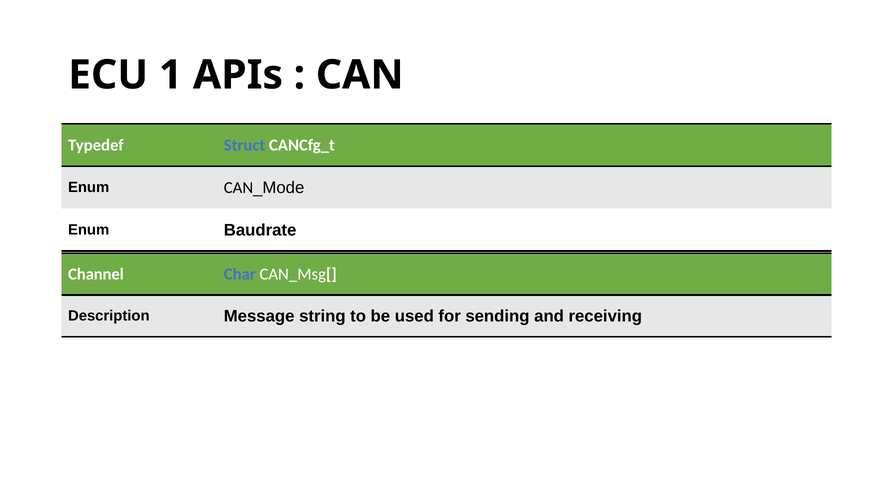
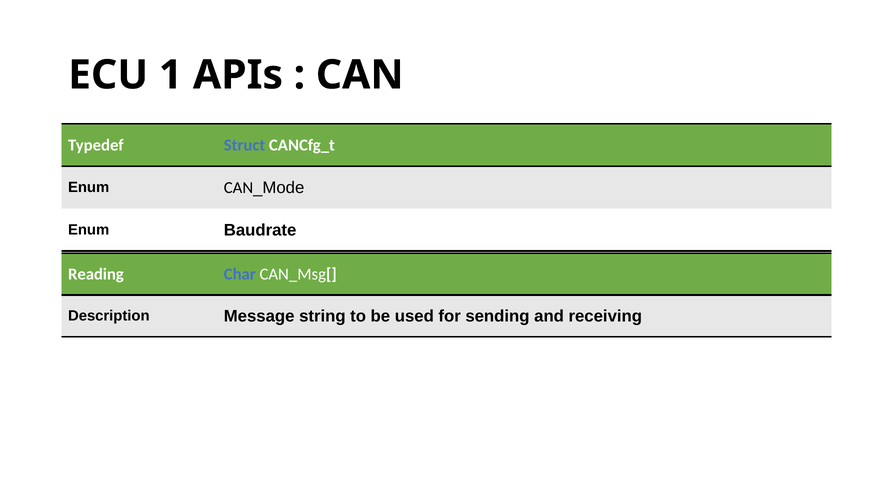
Channel: Channel -> Reading
